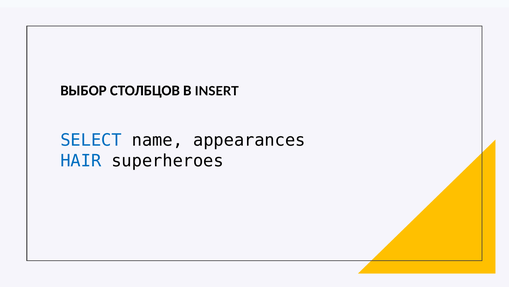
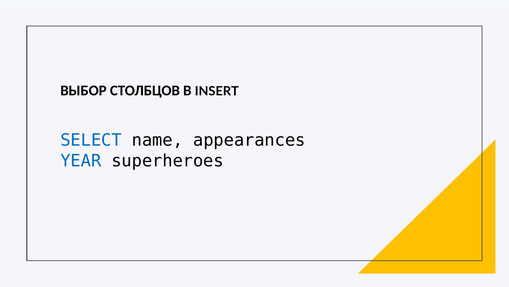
HAIR: HAIR -> YEAR
